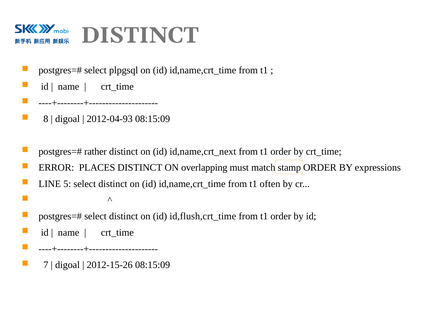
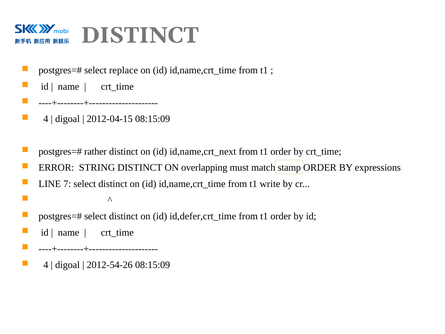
plpgsql: plpgsql -> replace
8 at (46, 119): 8 -> 4
2012-04-93: 2012-04-93 -> 2012-04-15
PLACES: PLACES -> STRING
5: 5 -> 7
often: often -> write
id,flush,crt_time: id,flush,crt_time -> id,defer,crt_time
7 at (46, 265): 7 -> 4
2012-15-26: 2012-15-26 -> 2012-54-26
